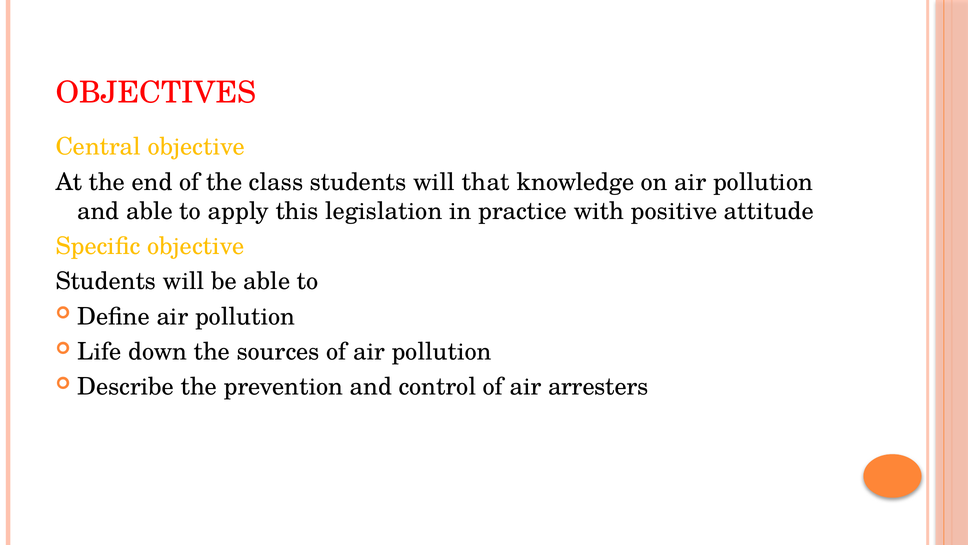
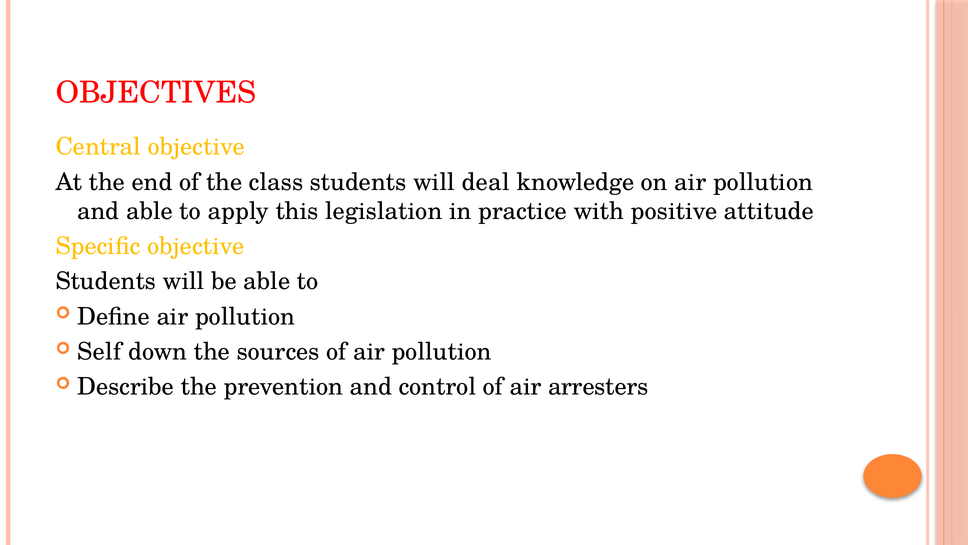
that: that -> deal
Life: Life -> Self
